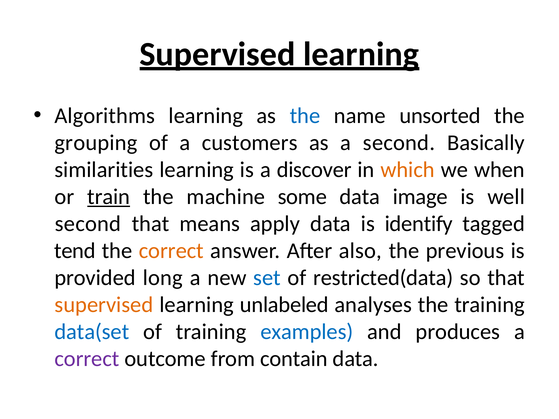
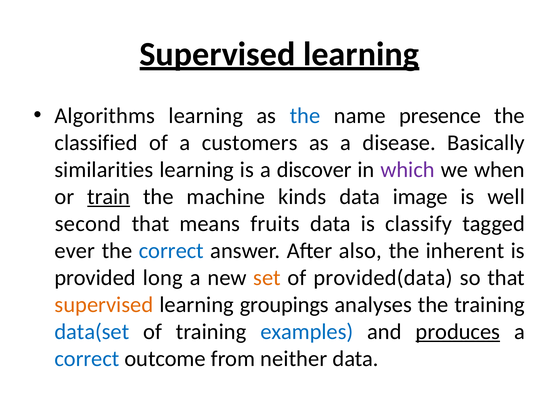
unsorted: unsorted -> presence
grouping: grouping -> classified
a second: second -> disease
which colour: orange -> purple
some: some -> kinds
apply: apply -> fruits
identify: identify -> classify
tend: tend -> ever
correct at (171, 251) colour: orange -> blue
previous: previous -> inherent
set colour: blue -> orange
restricted(data: restricted(data -> provided(data
unlabeled: unlabeled -> groupings
produces underline: none -> present
correct at (87, 359) colour: purple -> blue
contain: contain -> neither
